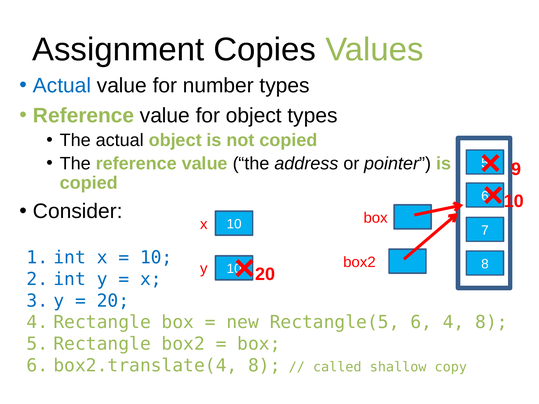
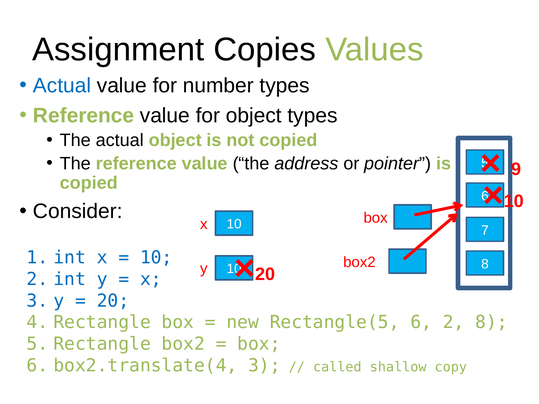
6 4: 4 -> 2
box2.translate(4 8: 8 -> 3
